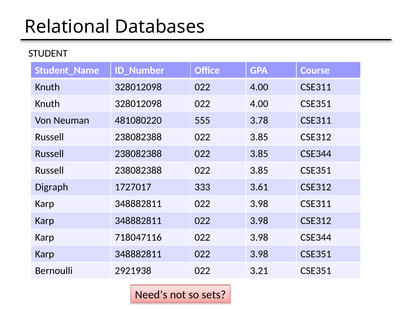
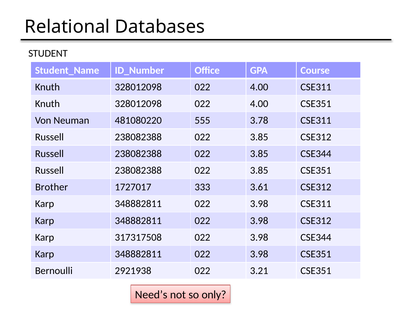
Digraph: Digraph -> Brother
718047116: 718047116 -> 317317508
sets: sets -> only
